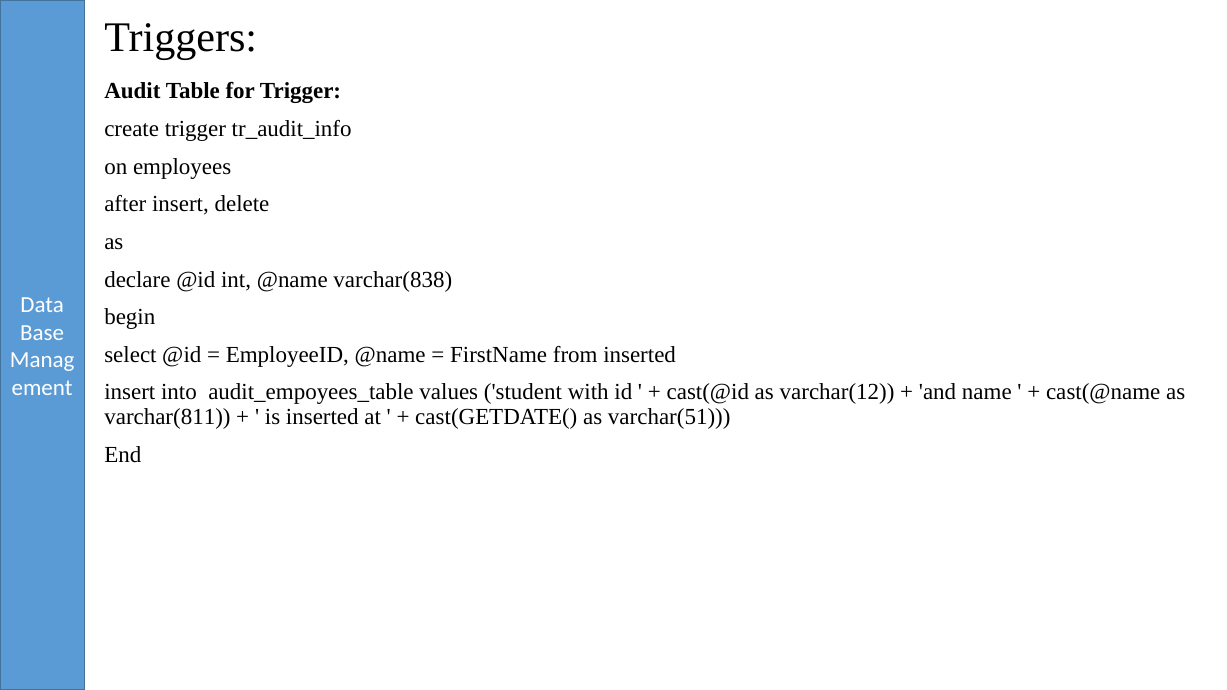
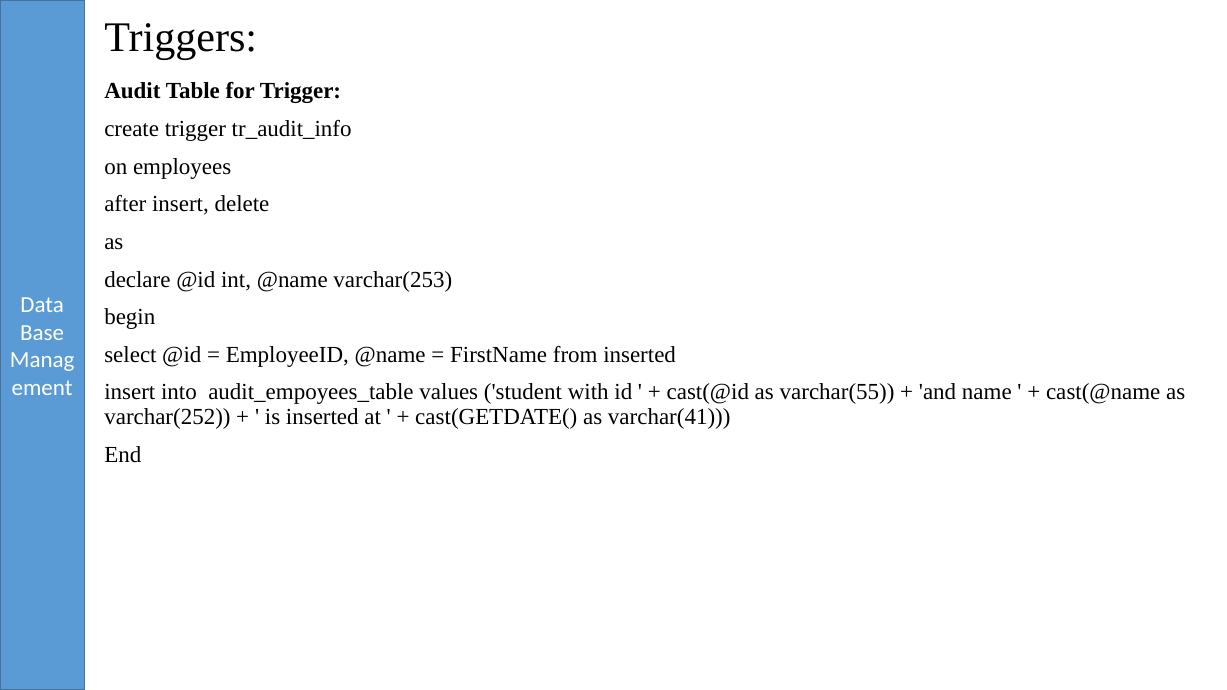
varchar(838: varchar(838 -> varchar(253
varchar(12: varchar(12 -> varchar(55
varchar(811: varchar(811 -> varchar(252
varchar(51: varchar(51 -> varchar(41
